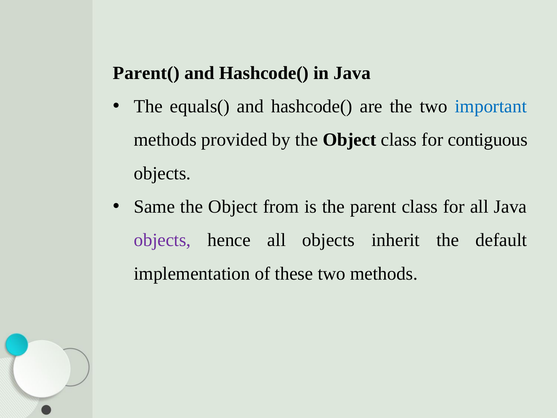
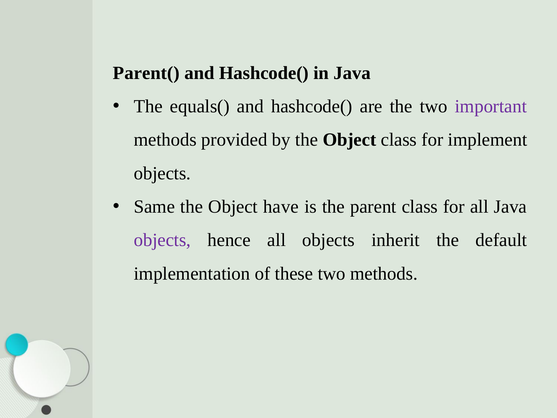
important colour: blue -> purple
contiguous: contiguous -> implement
from: from -> have
